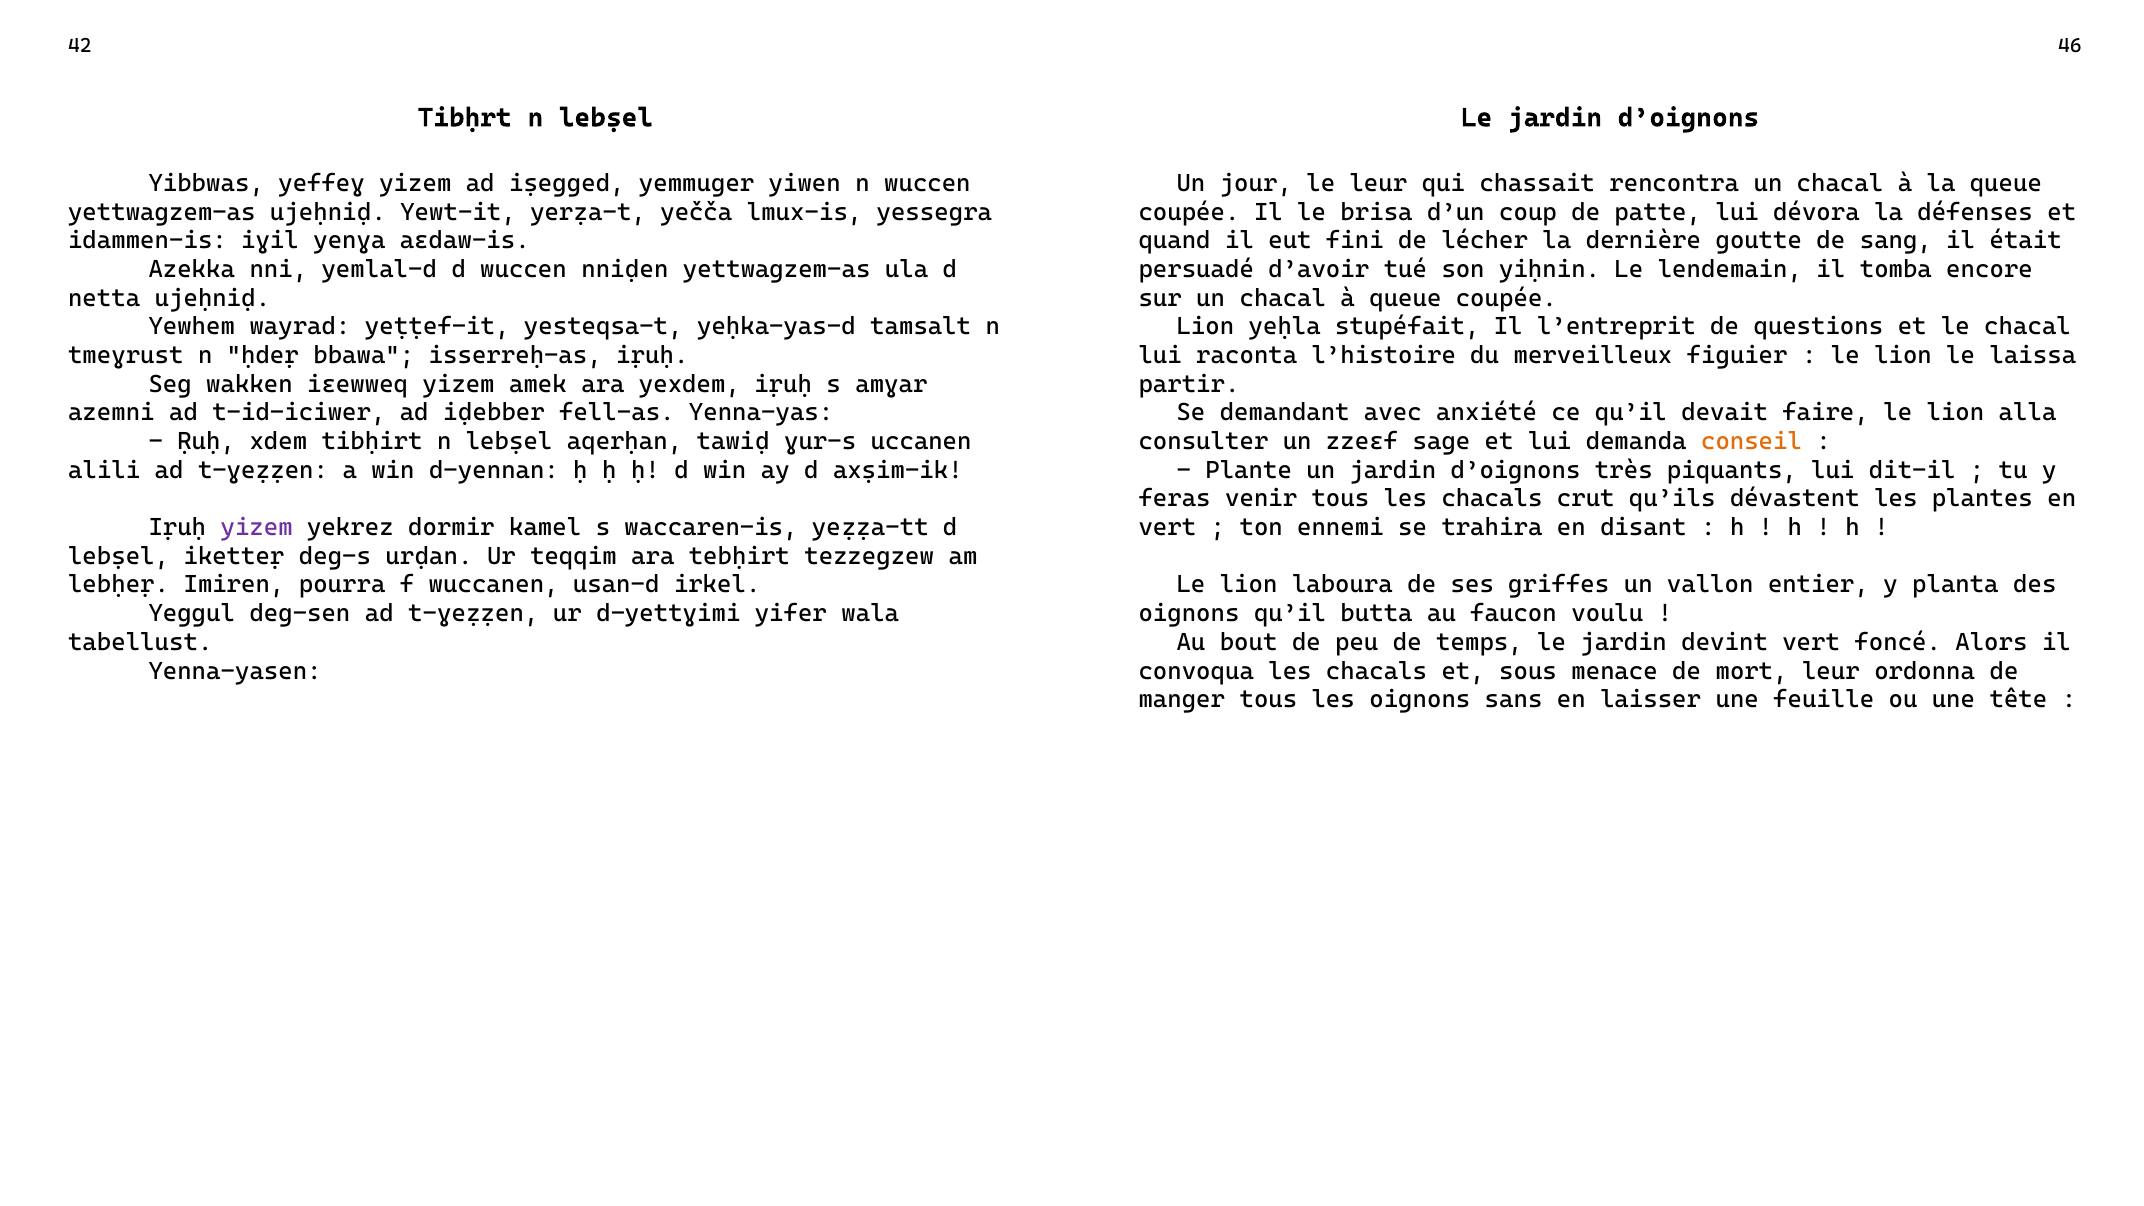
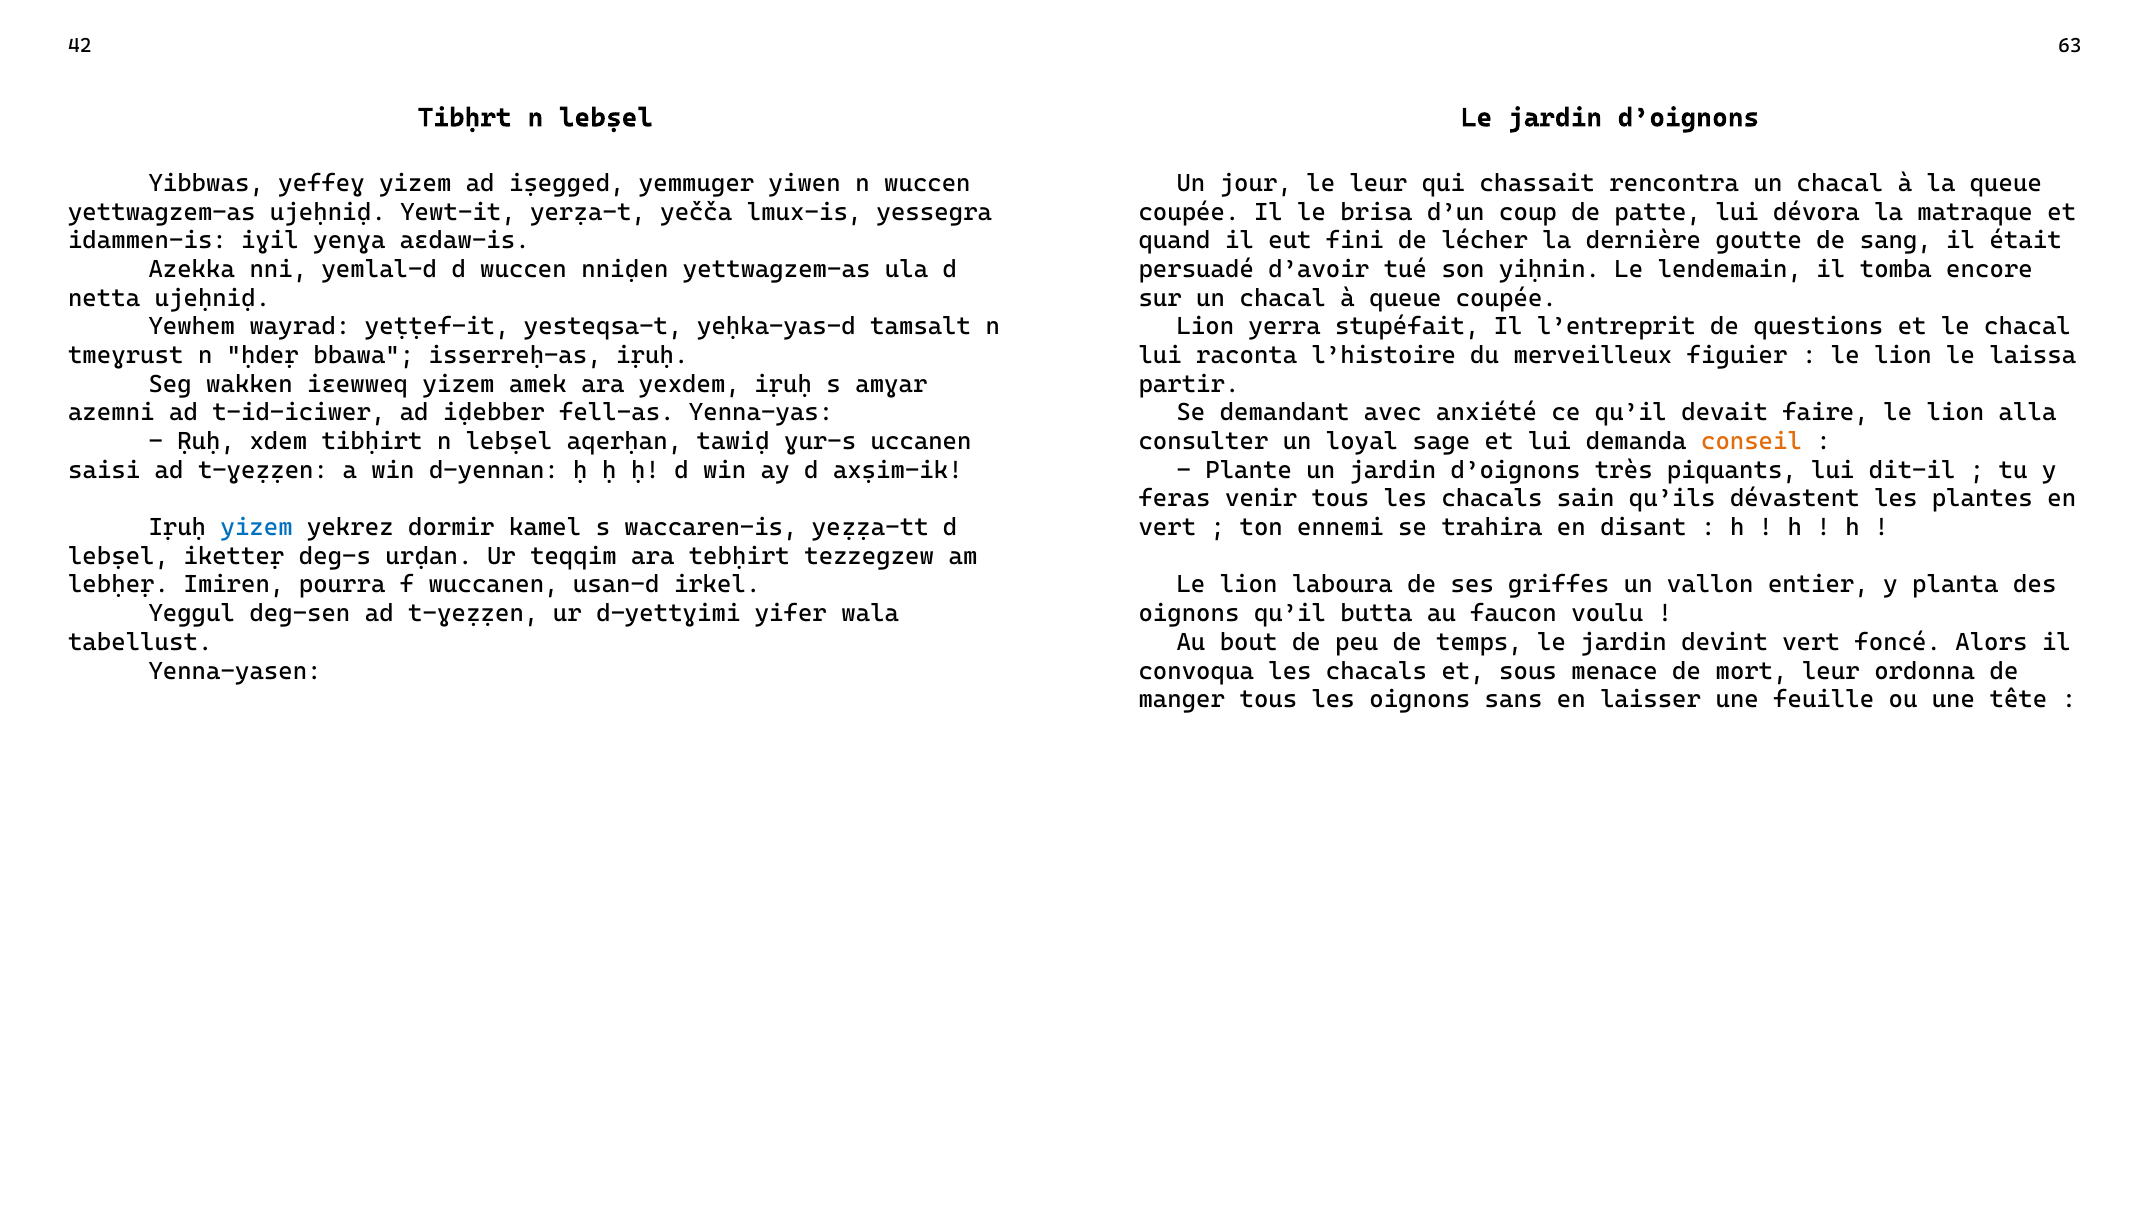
46: 46 -> 63
défenses: défenses -> matraque
yeḥla: yeḥla -> yerra
zzeɛf: zzeɛf -> loyal
alili: alili -> saisi
crut: crut -> sain
yizem at (257, 528) colour: purple -> blue
